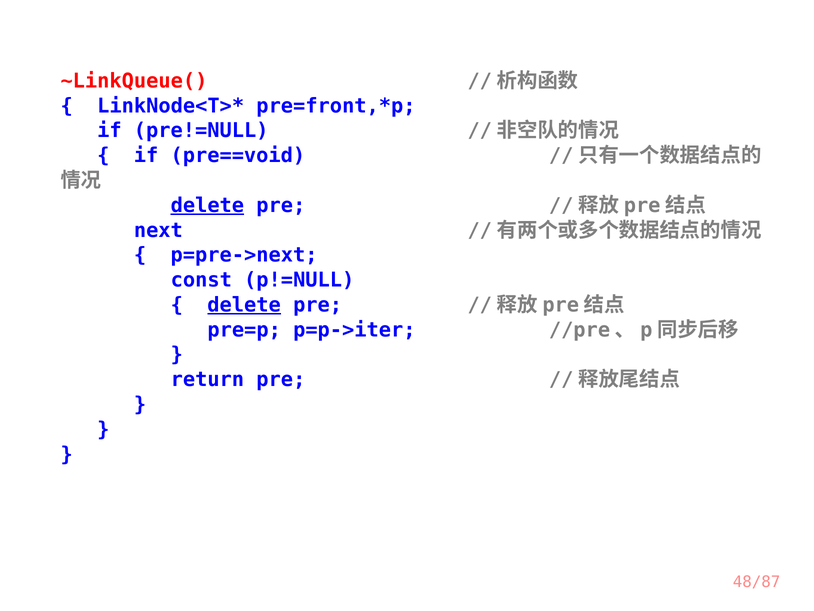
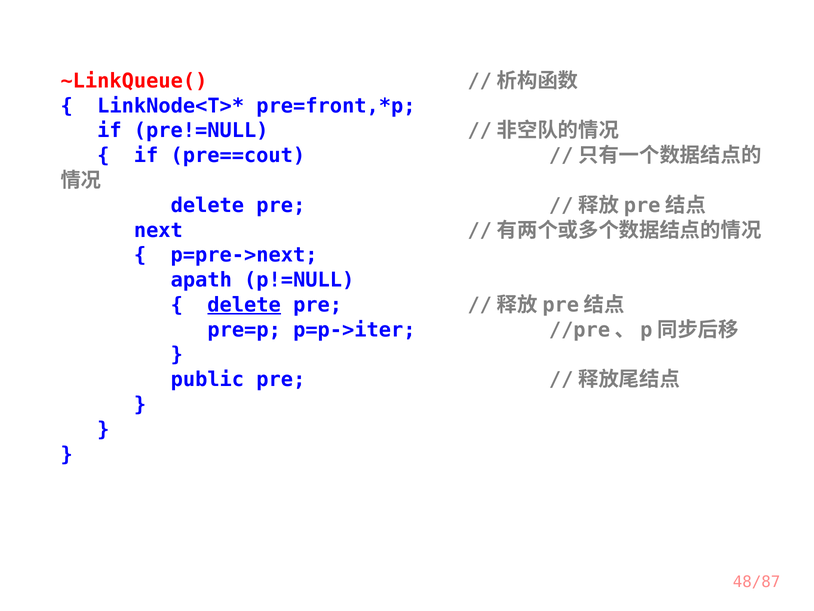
pre==void: pre==void -> pre==cout
delete at (207, 205) underline: present -> none
const: const -> apath
return: return -> public
